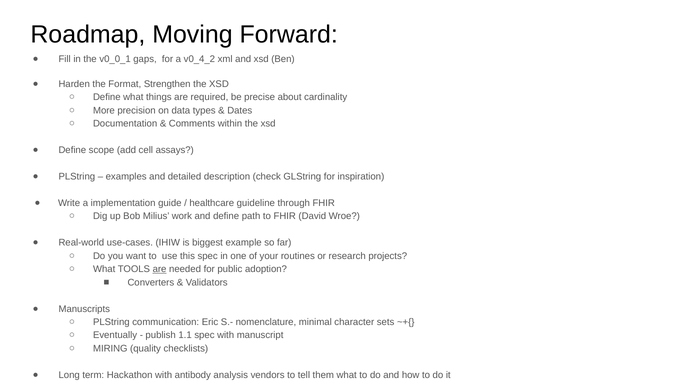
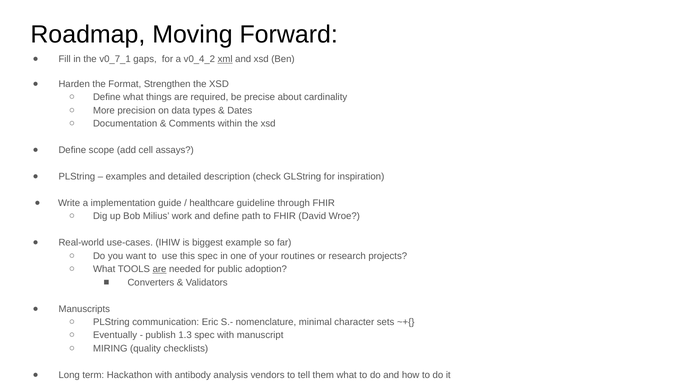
v0_0_1: v0_0_1 -> v0_7_1
xml underline: none -> present
1.1: 1.1 -> 1.3
